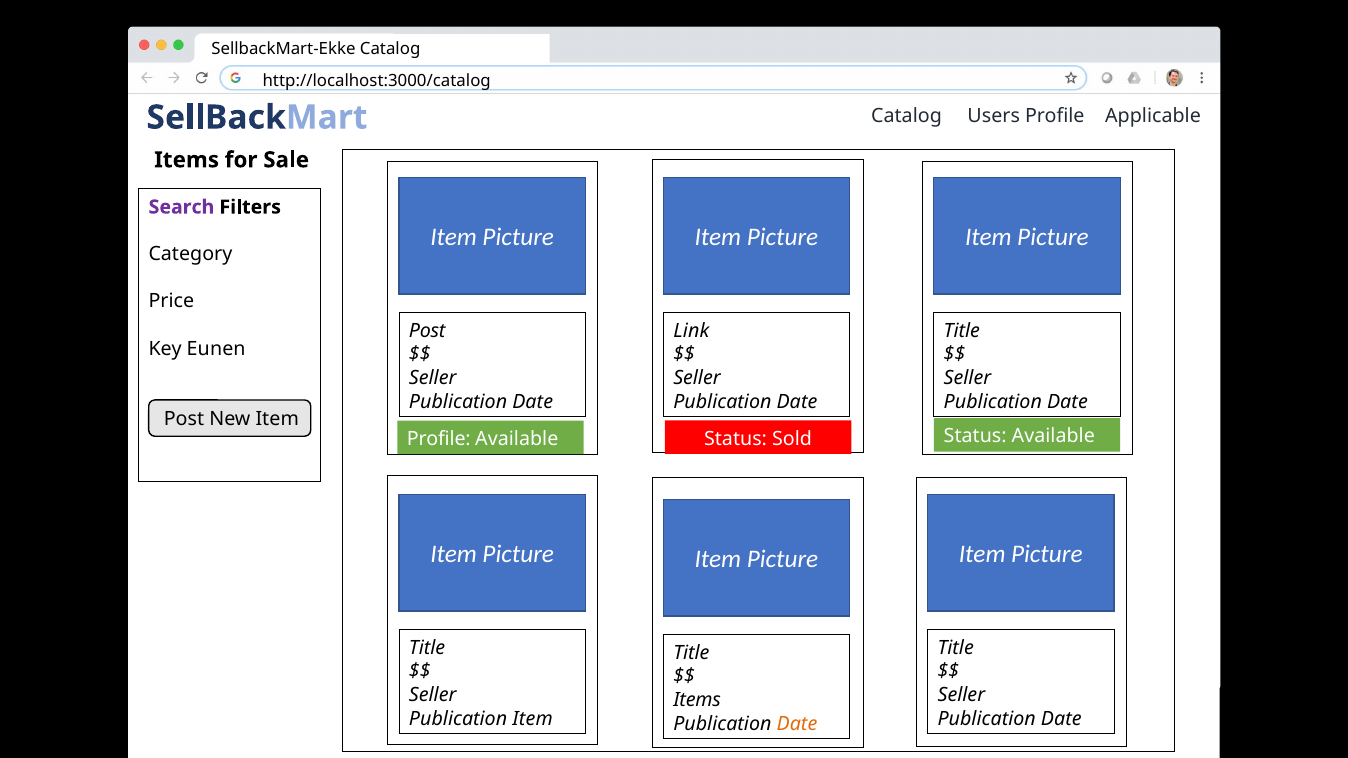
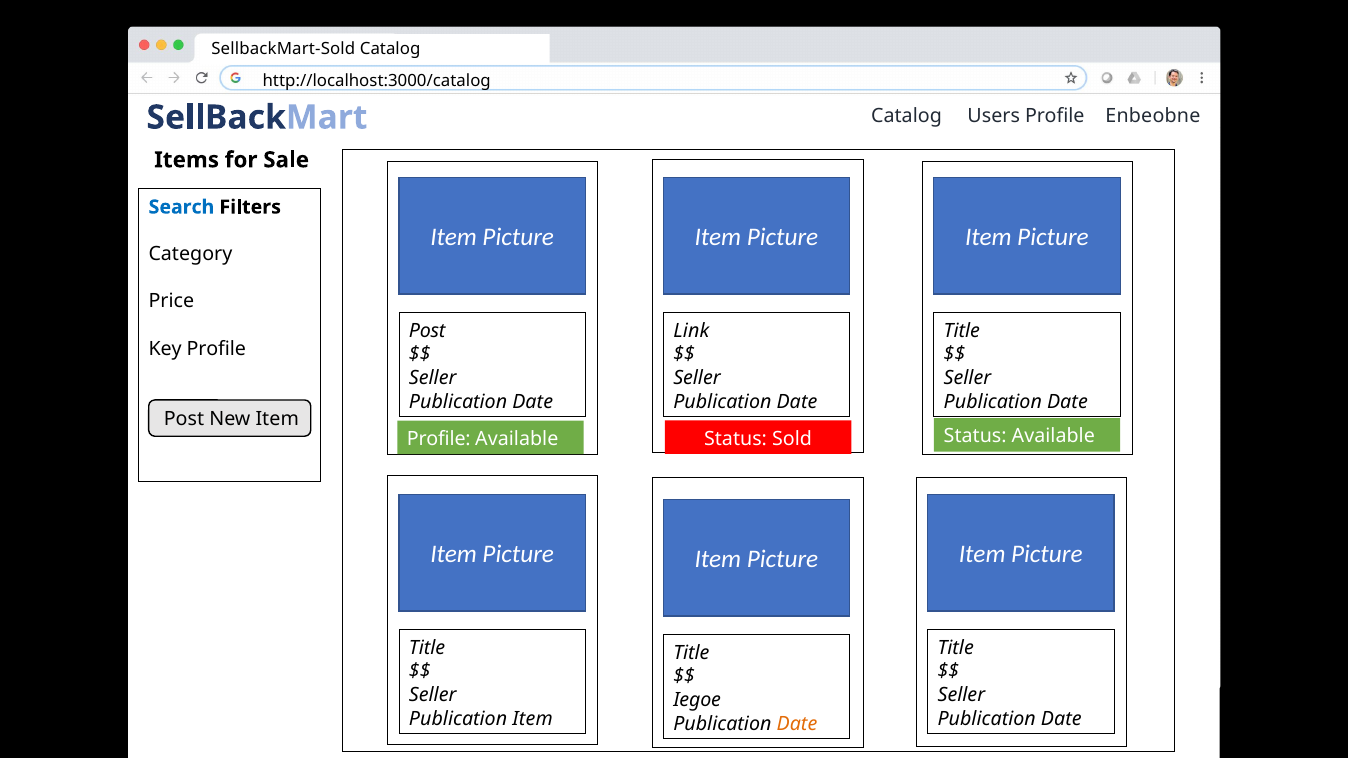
SellbackMart-Ekke: SellbackMart-Ekke -> SellbackMart-Sold
Applicable: Applicable -> Enbeobne
Search colour: purple -> blue
Key Eunen: Eunen -> Profile
Items at (697, 700): Items -> Iegoe
